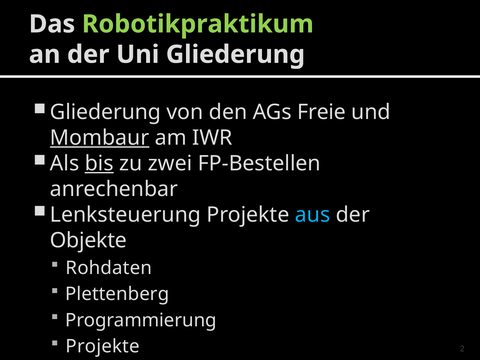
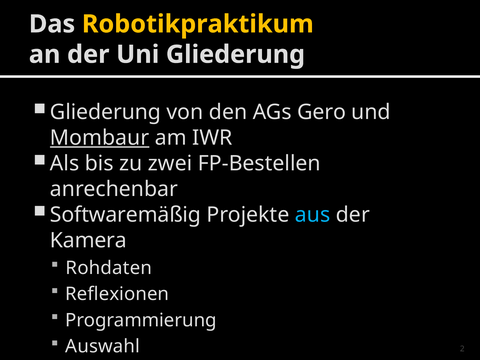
Robotikpraktikum colour: light green -> yellow
Freie: Freie -> Gero
bis underline: present -> none
Lenksteuerung: Lenksteuerung -> Softwaremäßig
Objekte: Objekte -> Kamera
Plettenberg: Plettenberg -> Reflexionen
Projekte at (103, 346): Projekte -> Auswahl
